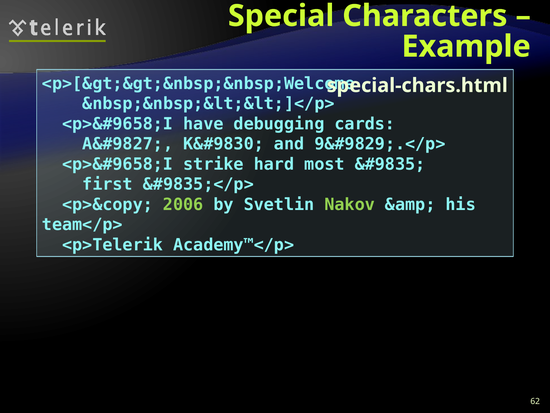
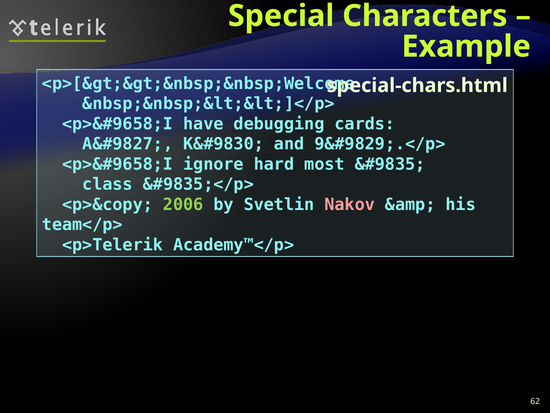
strike: strike -> ignore
first: first -> class
Nakov colour: light green -> pink
